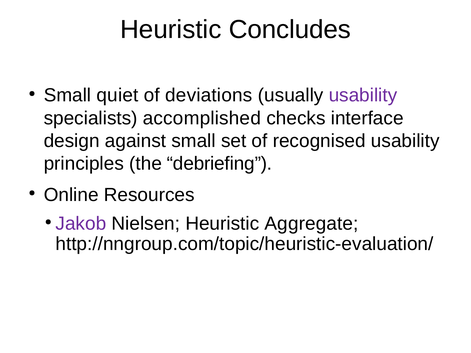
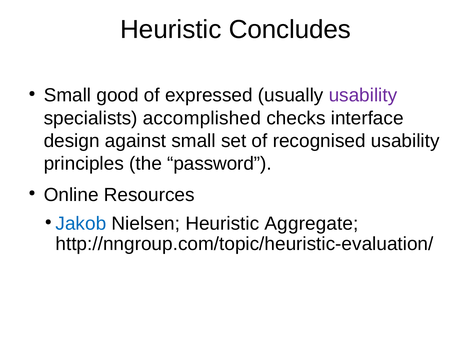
quiet: quiet -> good
deviations: deviations -> expressed
debrieﬁng: debrieﬁng -> password
Jakob colour: purple -> blue
